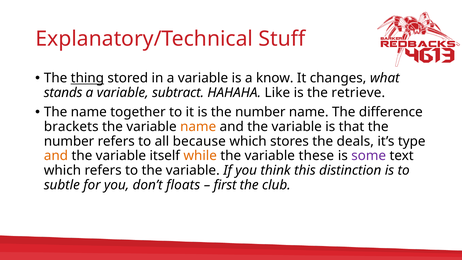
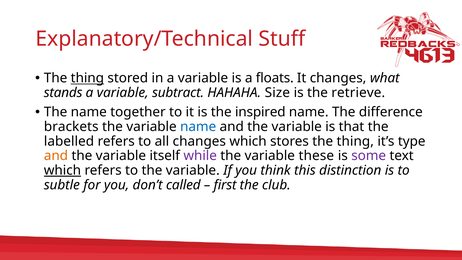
know: know -> floats
Like: Like -> Size
is the number: number -> inspired
name at (198, 127) colour: orange -> blue
number at (69, 141): number -> labelled
all because: because -> changes
stores the deals: deals -> thing
while colour: orange -> purple
which at (62, 170) underline: none -> present
floats: floats -> called
